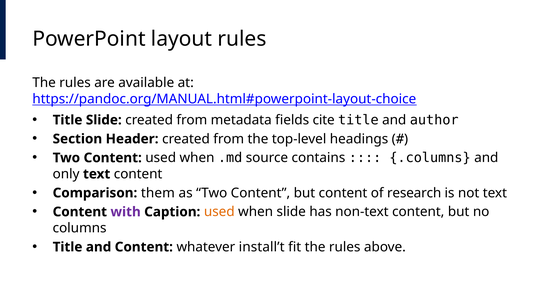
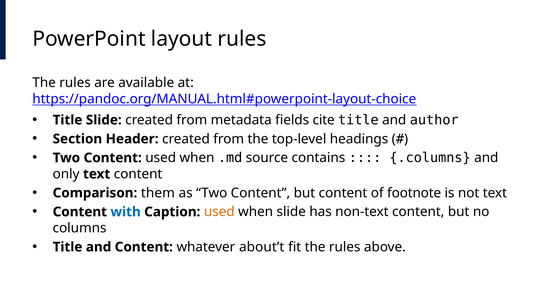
research: research -> footnote
with colour: purple -> blue
install’t: install’t -> about’t
